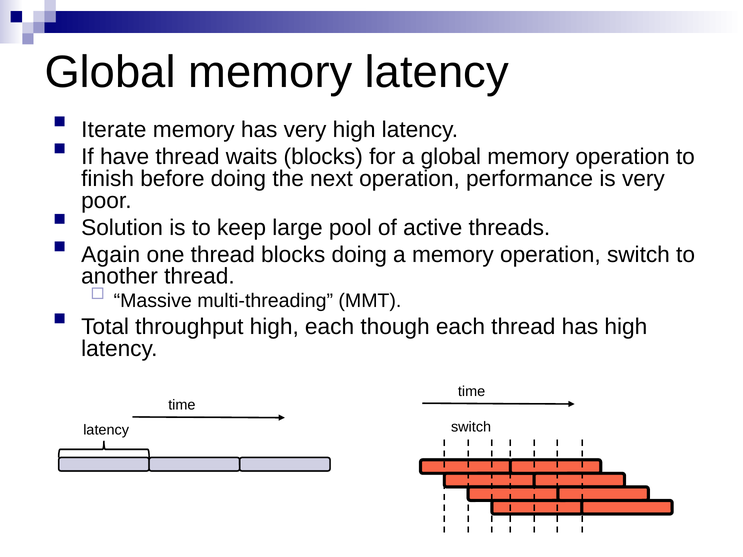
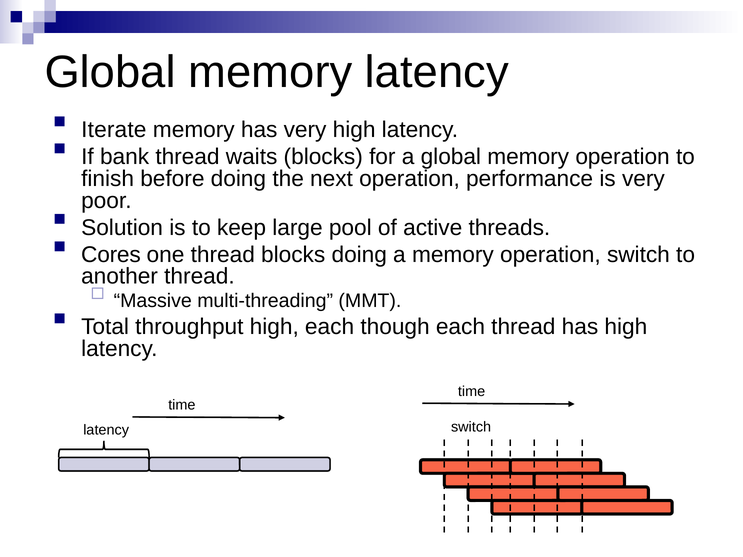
have: have -> bank
Again: Again -> Cores
